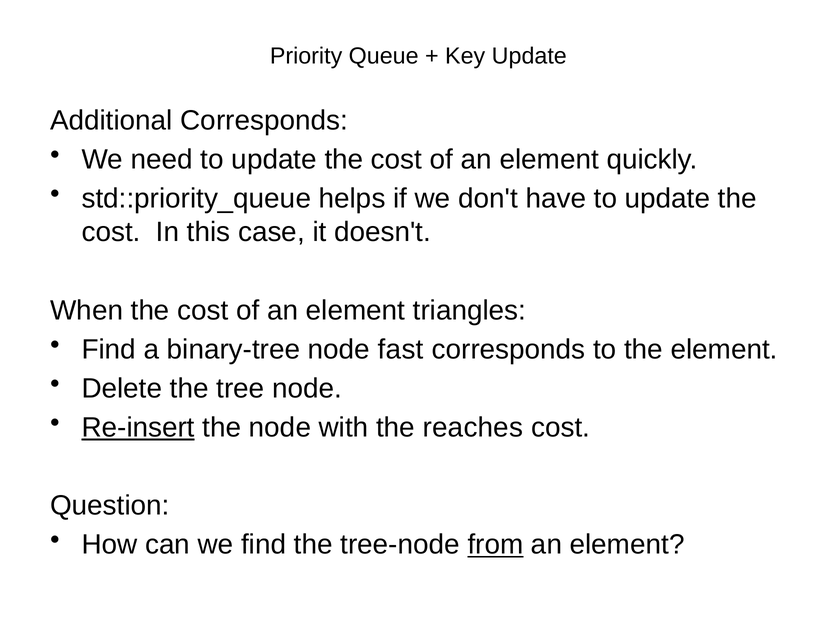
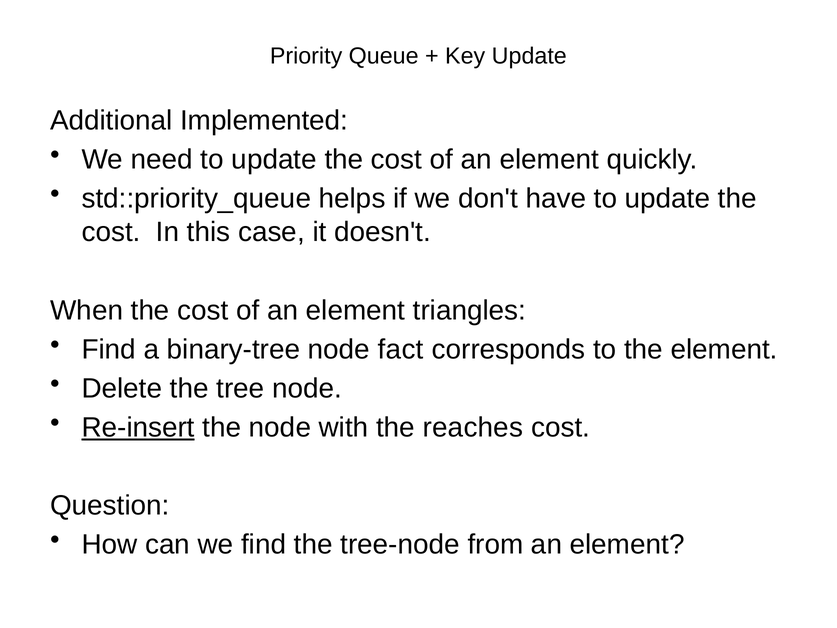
Additional Corresponds: Corresponds -> Implemented
fast: fast -> fact
from underline: present -> none
